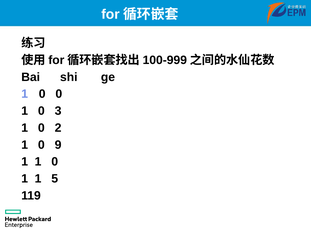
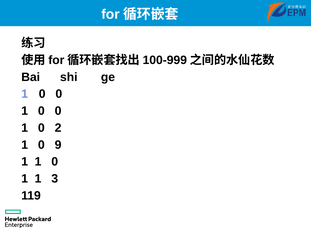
3 at (58, 111): 3 -> 0
5: 5 -> 3
